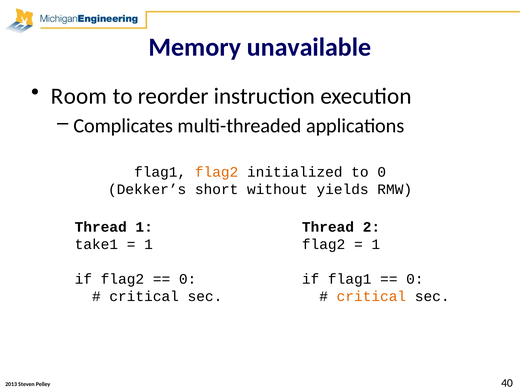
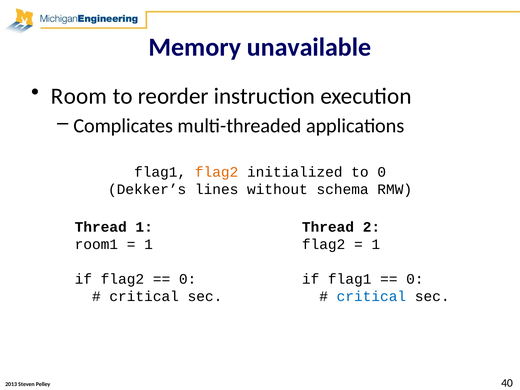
short: short -> lines
yields: yields -> schema
take1: take1 -> room1
critical at (371, 296) colour: orange -> blue
